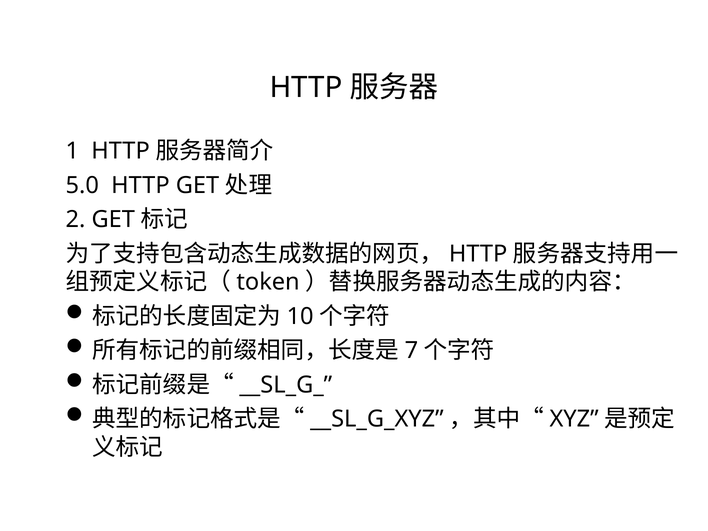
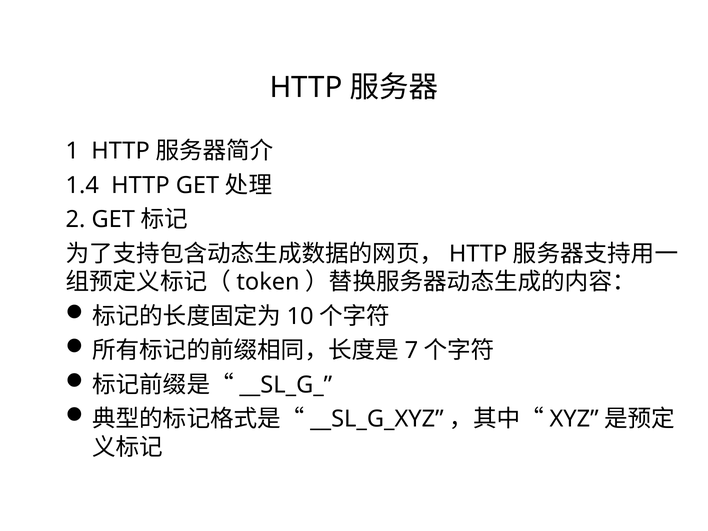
5.0: 5.0 -> 1.4
